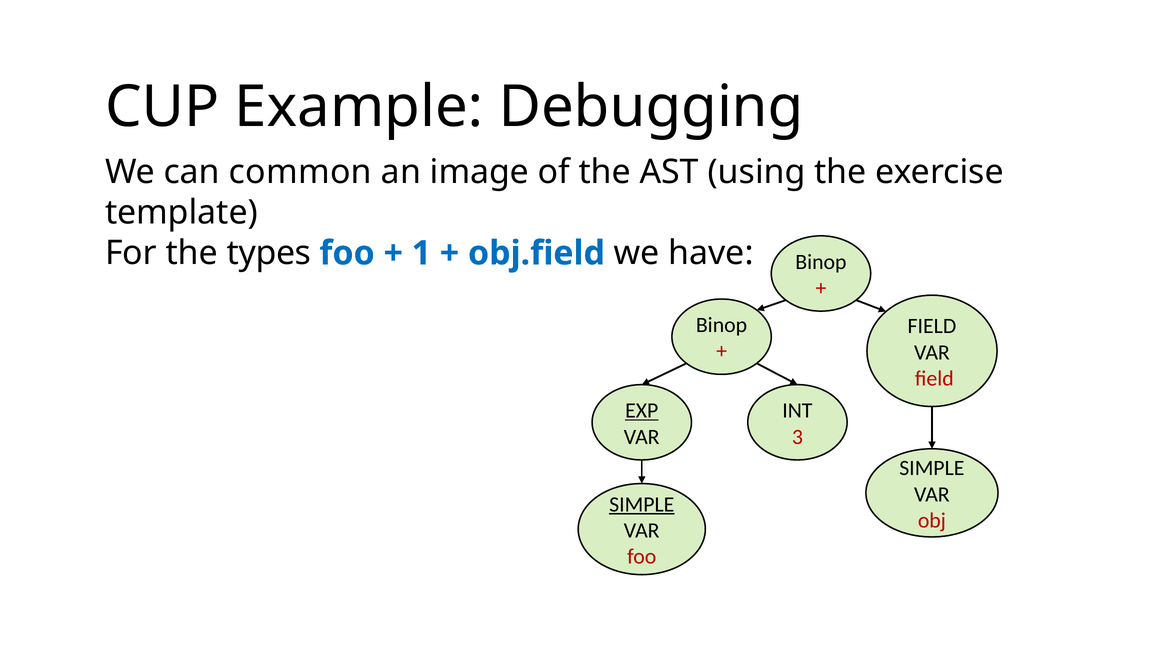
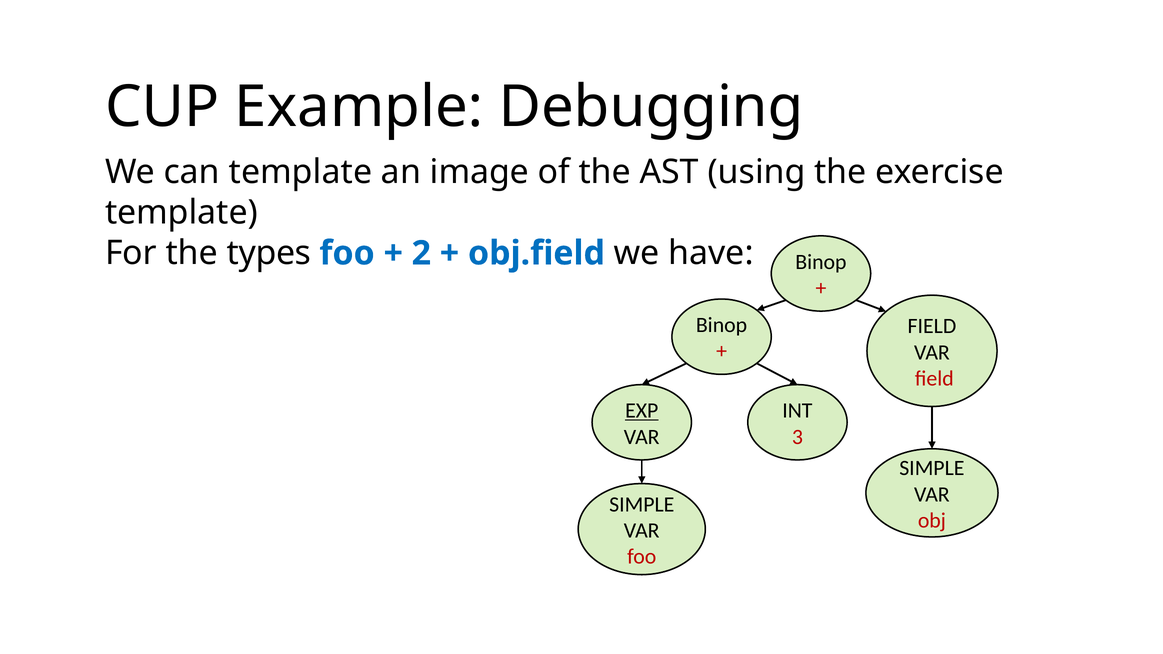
can common: common -> template
1: 1 -> 2
SIMPLE at (642, 505) underline: present -> none
